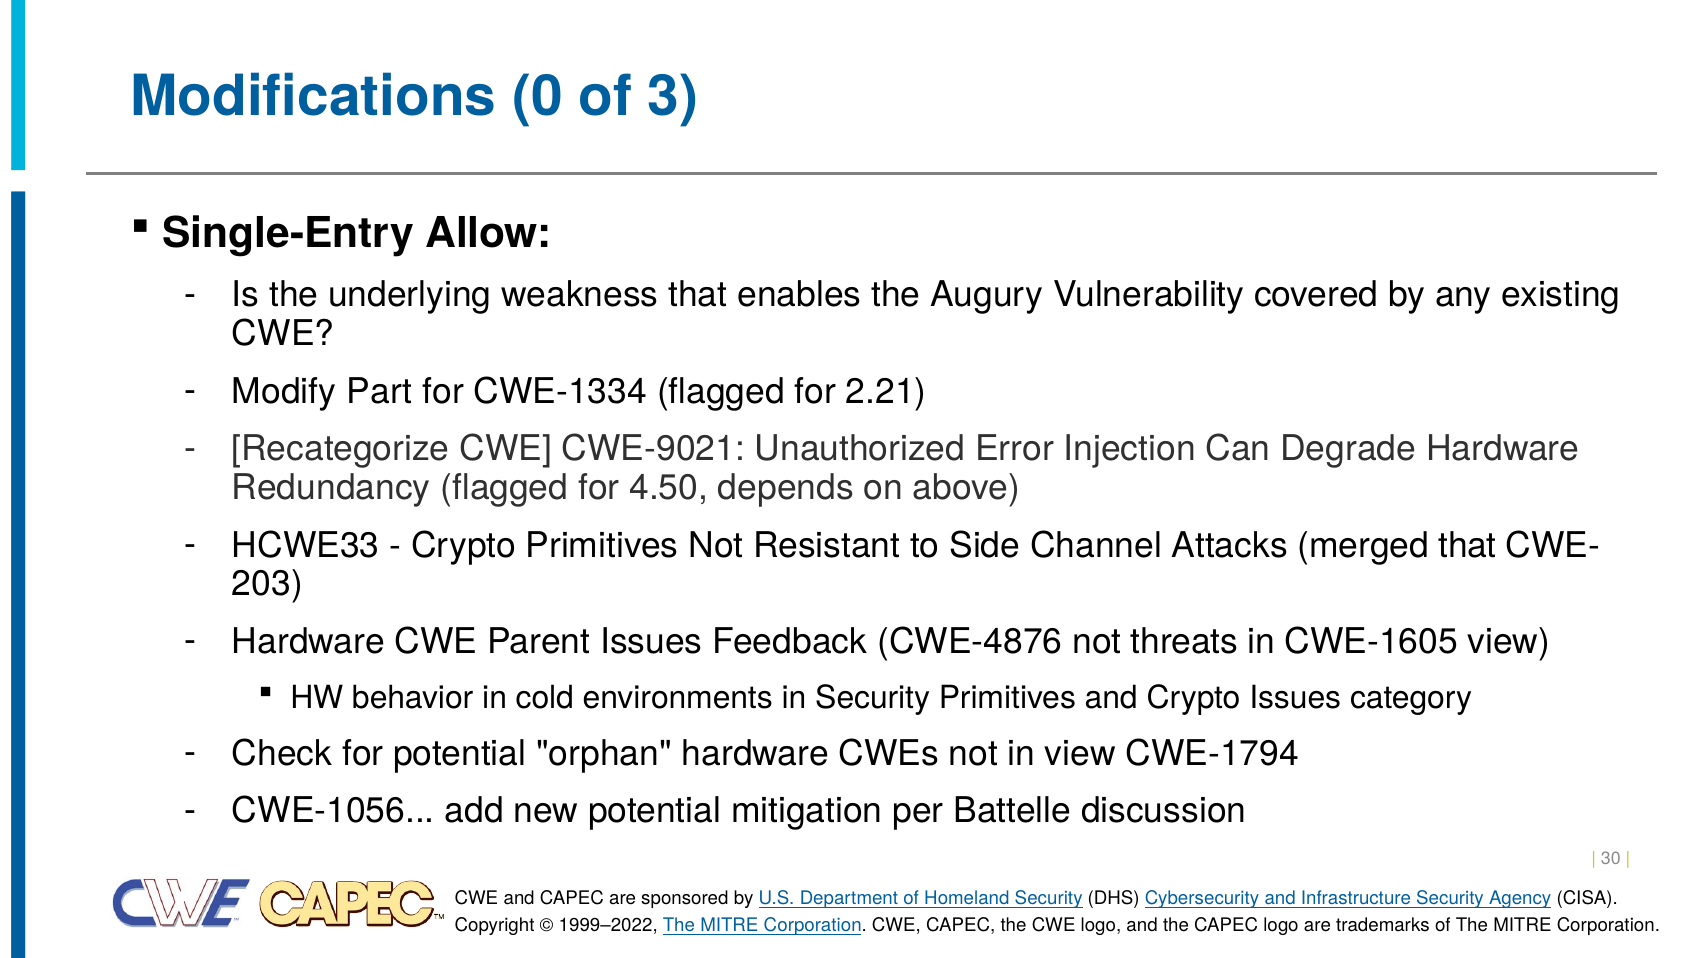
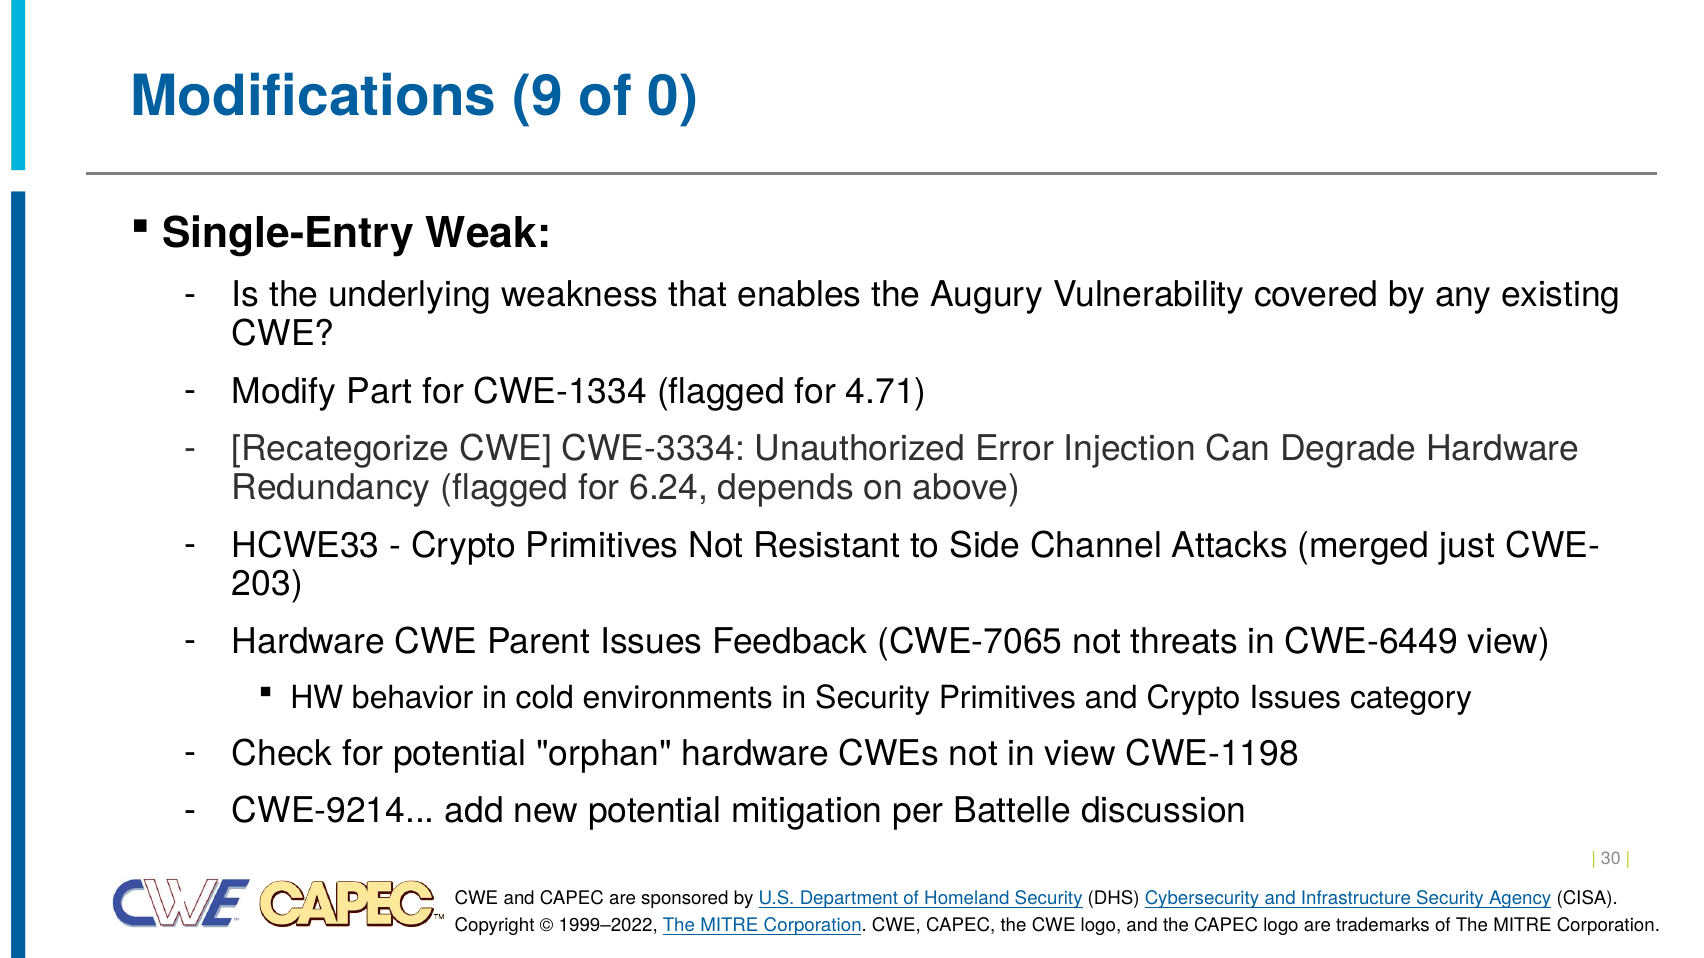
0: 0 -> 9
3: 3 -> 0
Allow: Allow -> Weak
2.21: 2.21 -> 4.71
CWE-9021: CWE-9021 -> CWE-3334
4.50: 4.50 -> 6.24
merged that: that -> just
CWE-4876: CWE-4876 -> CWE-7065
CWE-1605: CWE-1605 -> CWE-6449
CWE-1794: CWE-1794 -> CWE-1198
CWE-1056: CWE-1056 -> CWE-9214
